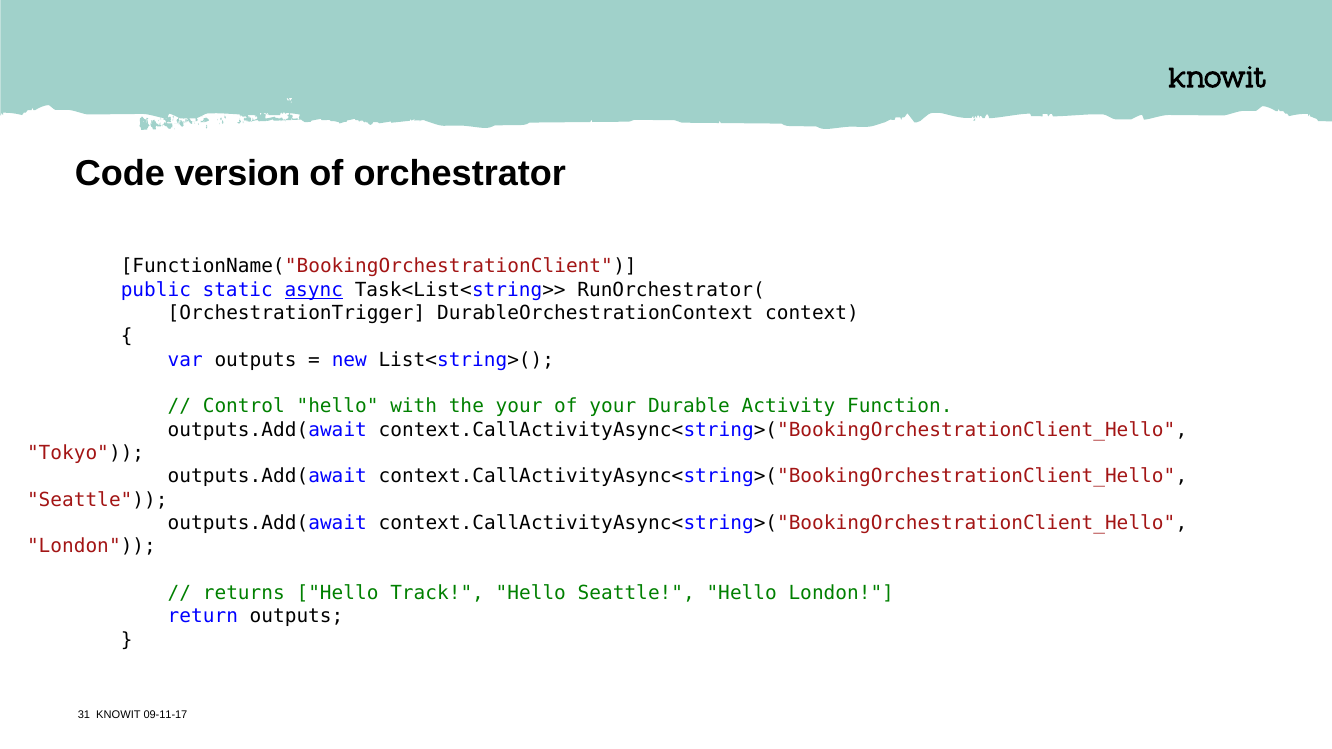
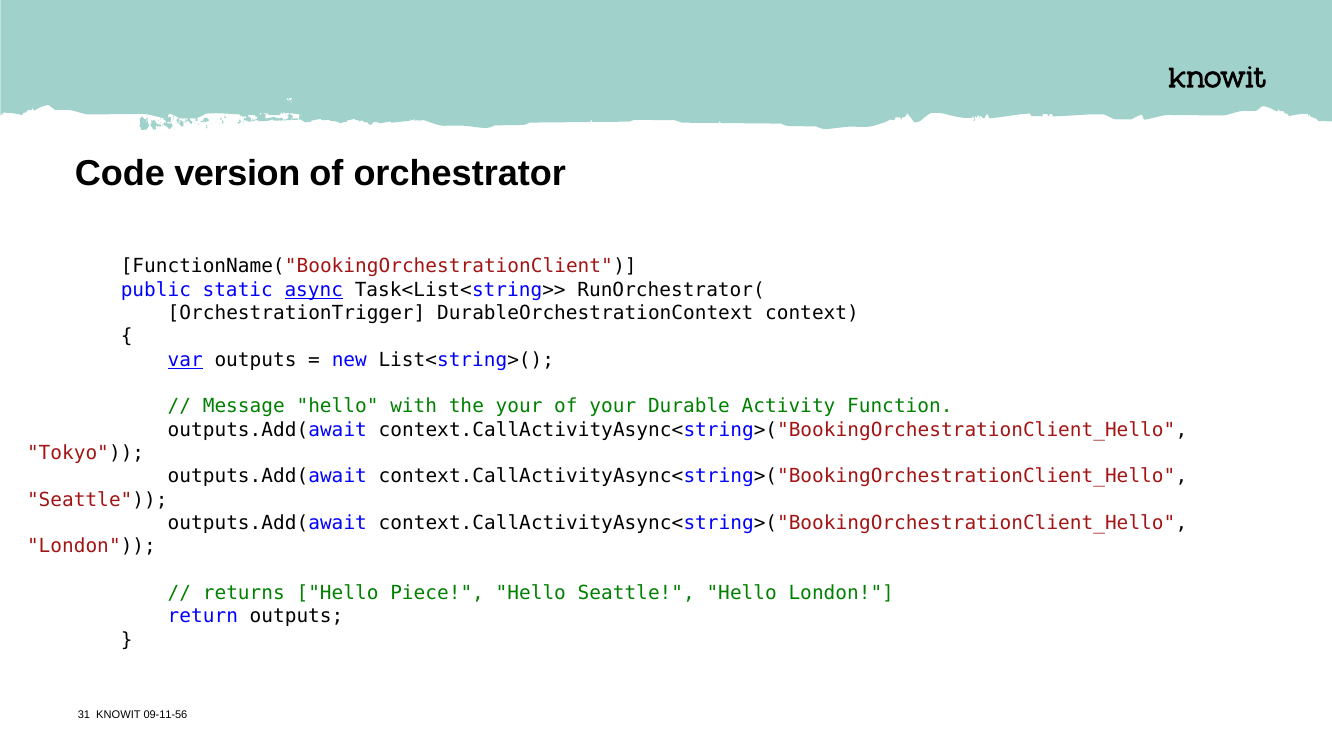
var underline: none -> present
Control: Control -> Message
Track: Track -> Piece
09-11-17: 09-11-17 -> 09-11-56
